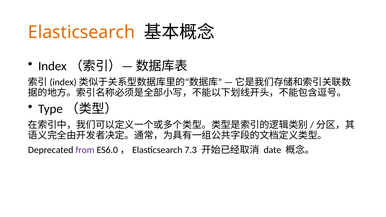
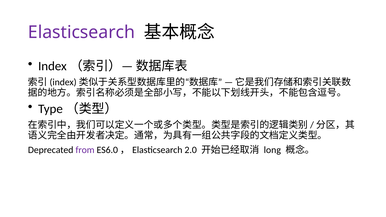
Elasticsearch colour: orange -> purple
7.3: 7.3 -> 2.0
date: date -> long
